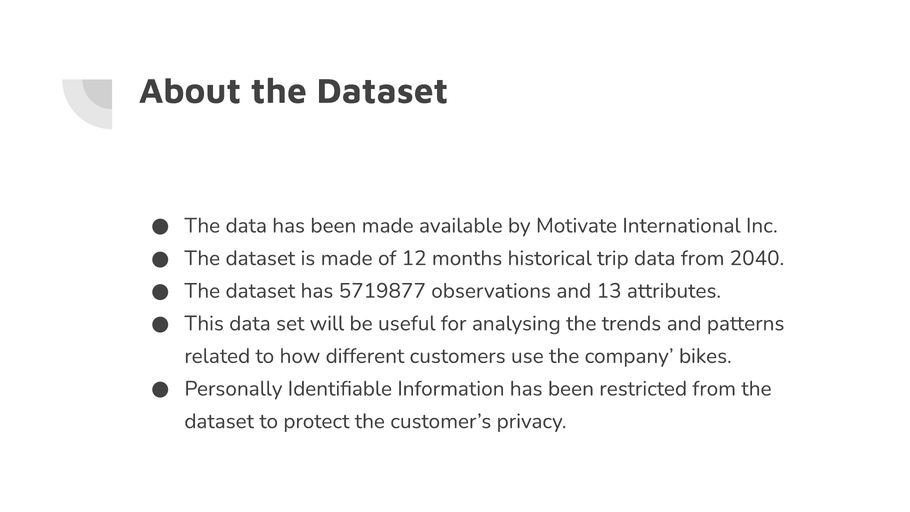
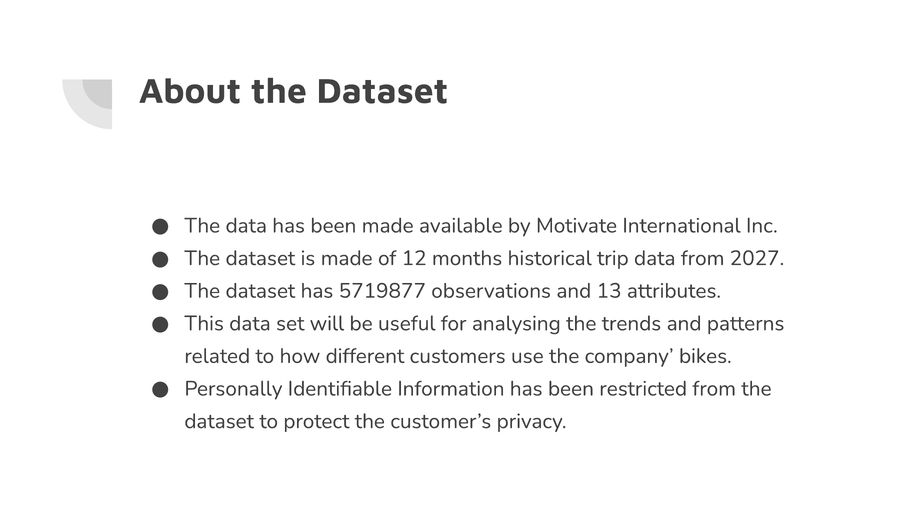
2040: 2040 -> 2027
